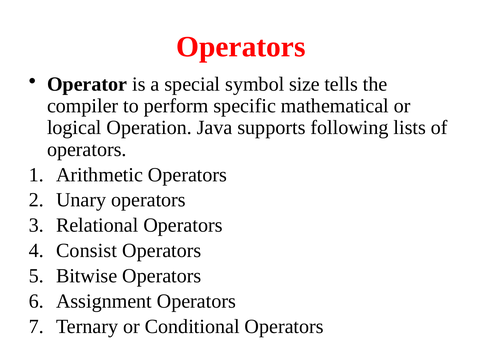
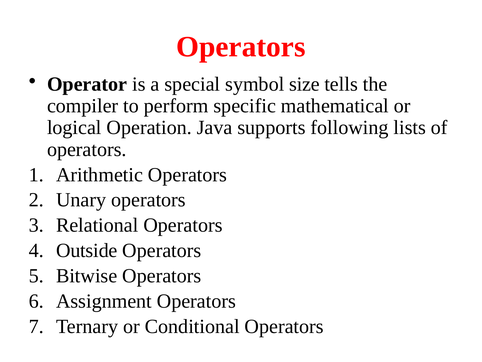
Consist: Consist -> Outside
